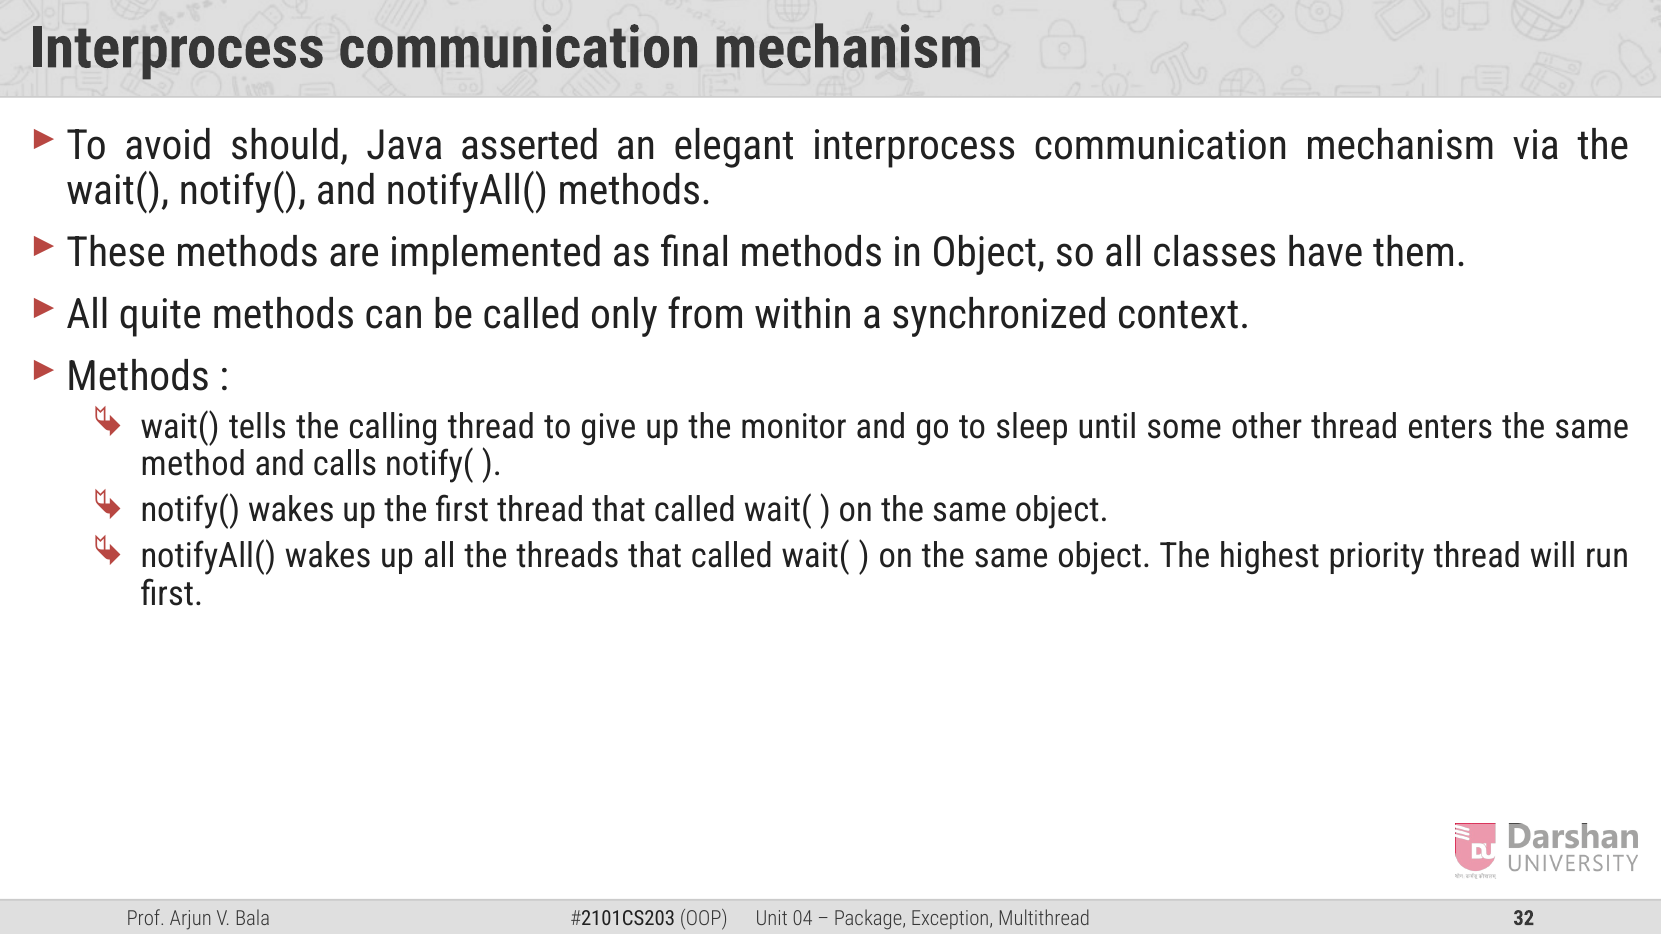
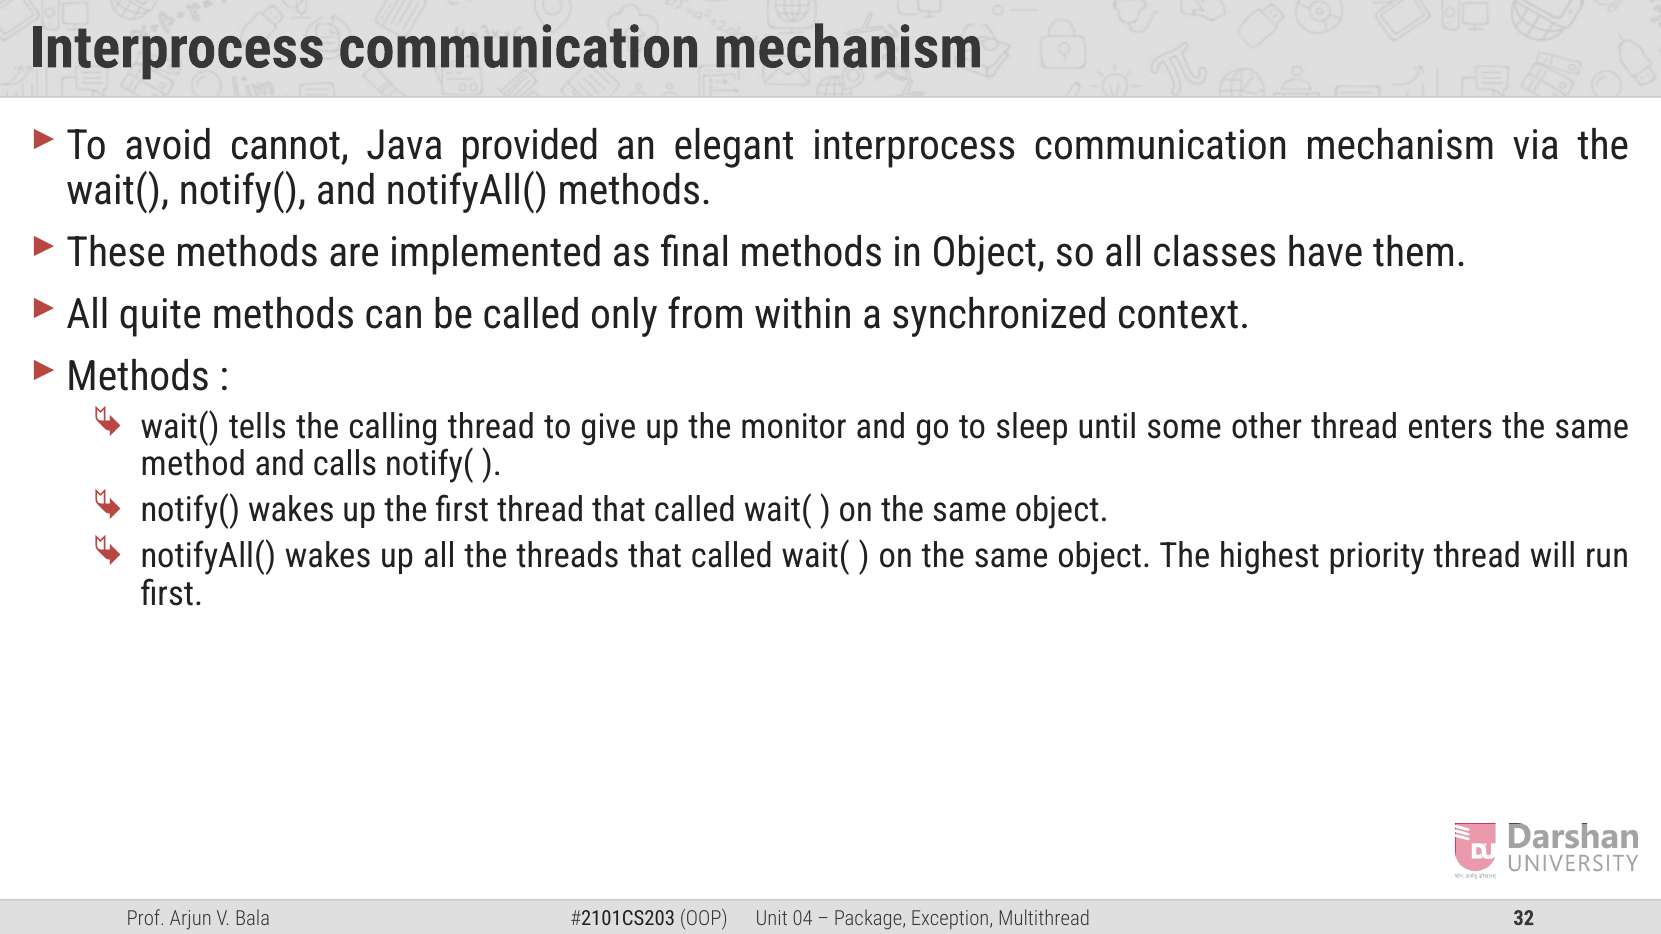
should: should -> cannot
asserted: asserted -> provided
